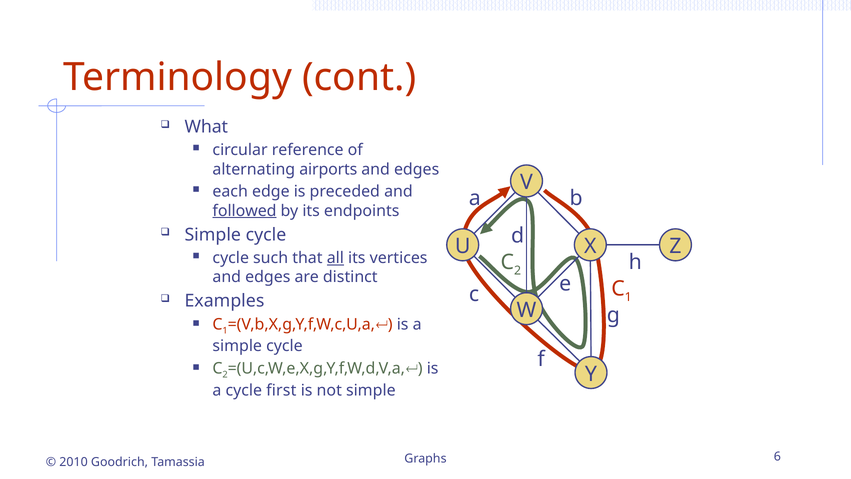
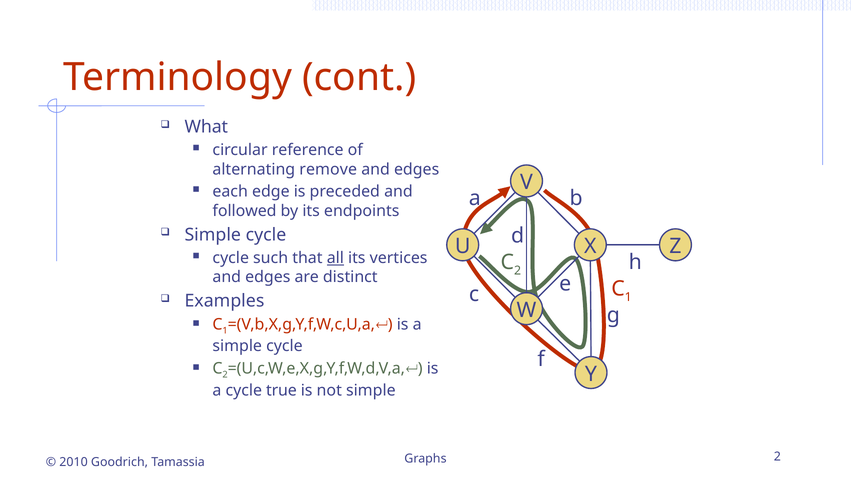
airports: airports -> remove
followed underline: present -> none
first: first -> true
Graphs 6: 6 -> 2
